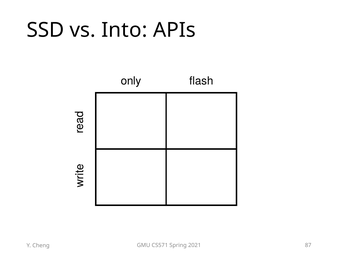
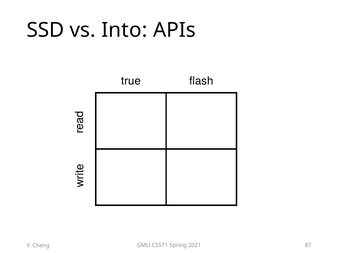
only: only -> true
